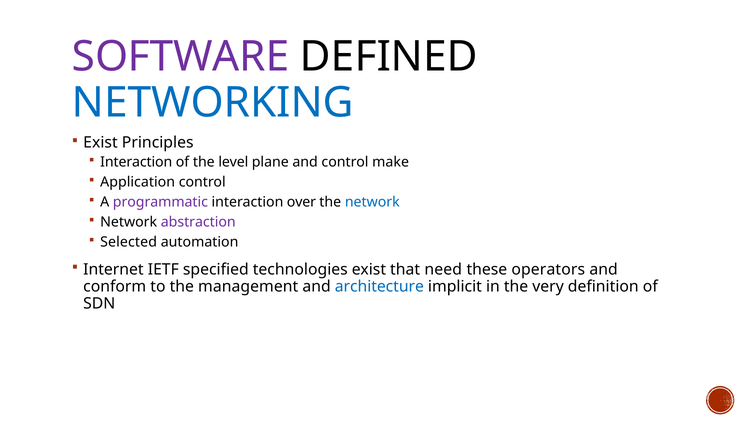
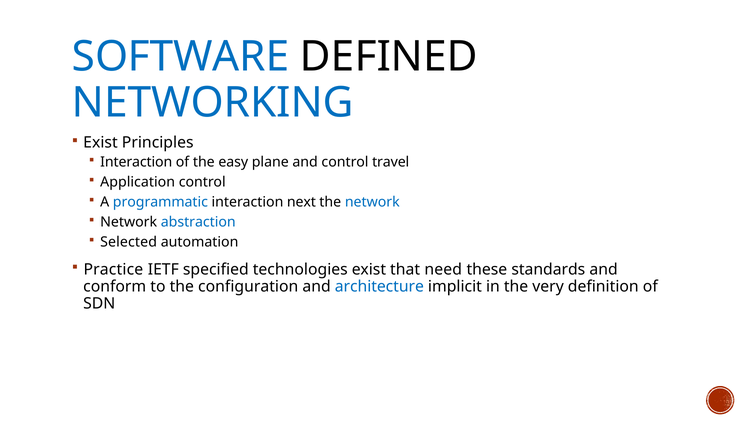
SOFTWARE colour: purple -> blue
level: level -> easy
make: make -> travel
programmatic colour: purple -> blue
over: over -> next
abstraction colour: purple -> blue
Internet: Internet -> Practice
operators: operators -> standards
management: management -> configuration
